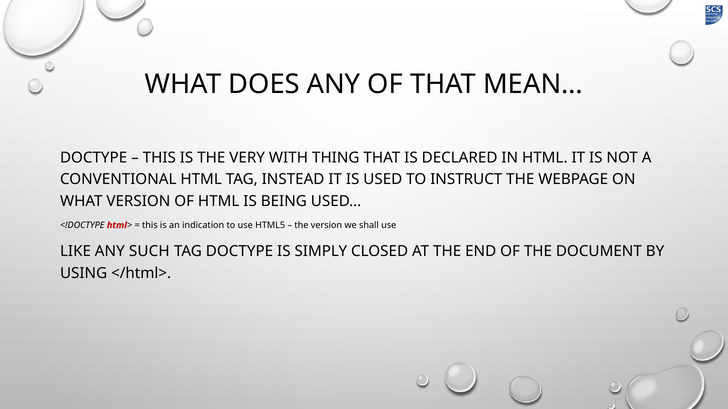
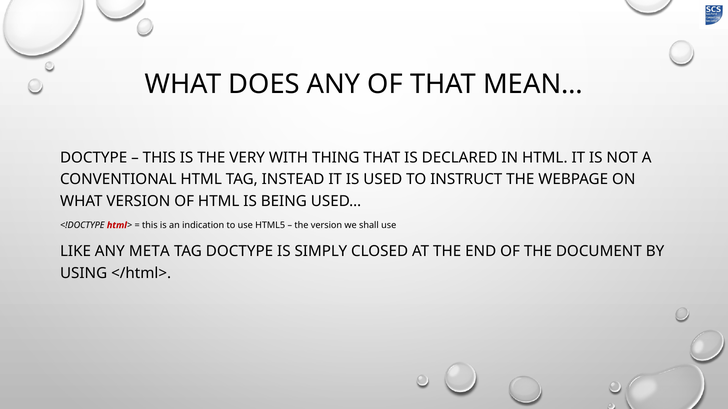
SUCH: SUCH -> META
